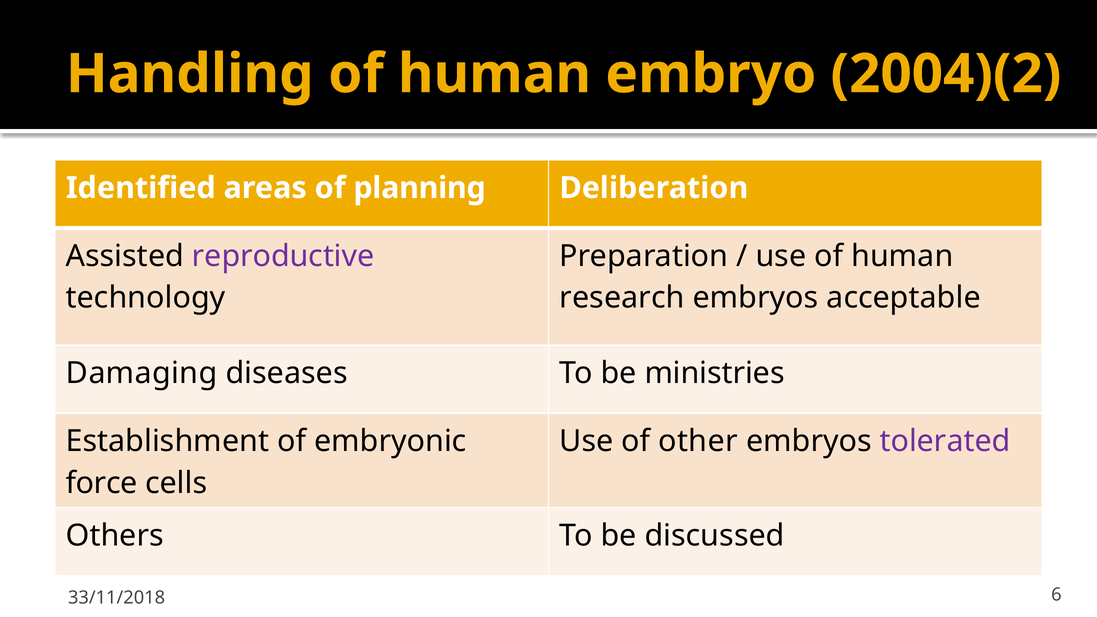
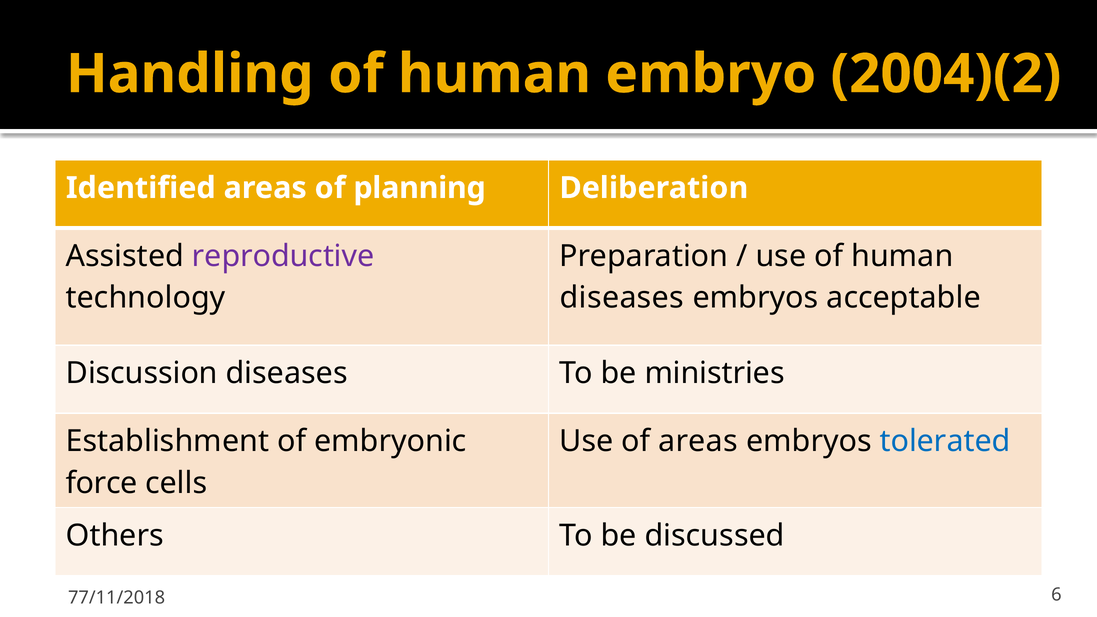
research at (622, 298): research -> diseases
Damaging: Damaging -> Discussion
of other: other -> areas
tolerated colour: purple -> blue
33/11/2018: 33/11/2018 -> 77/11/2018
